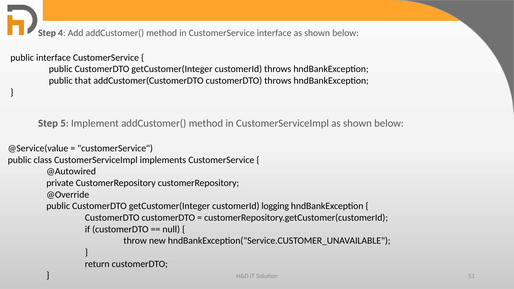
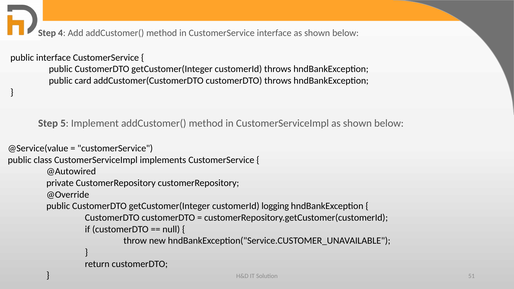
that: that -> card
